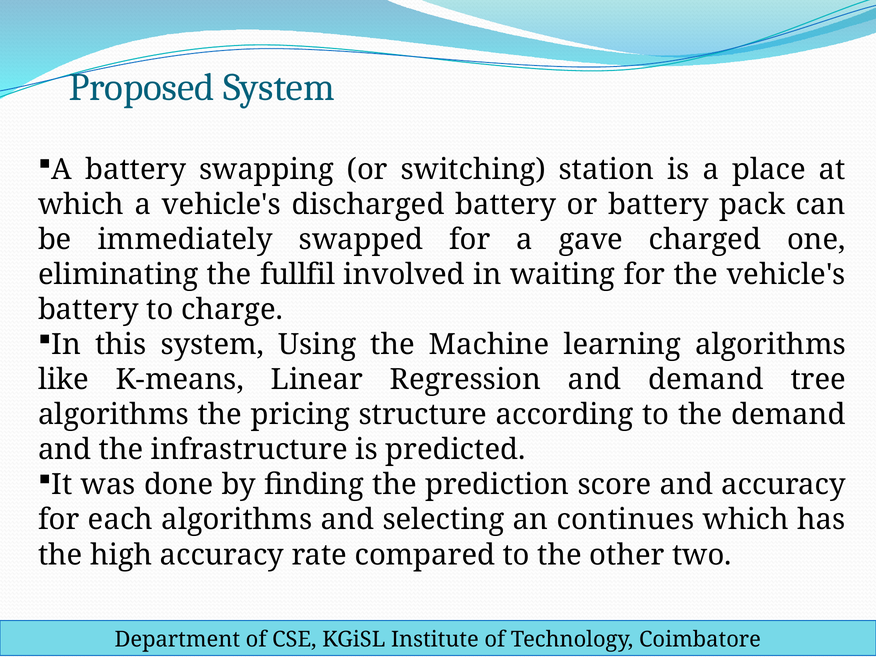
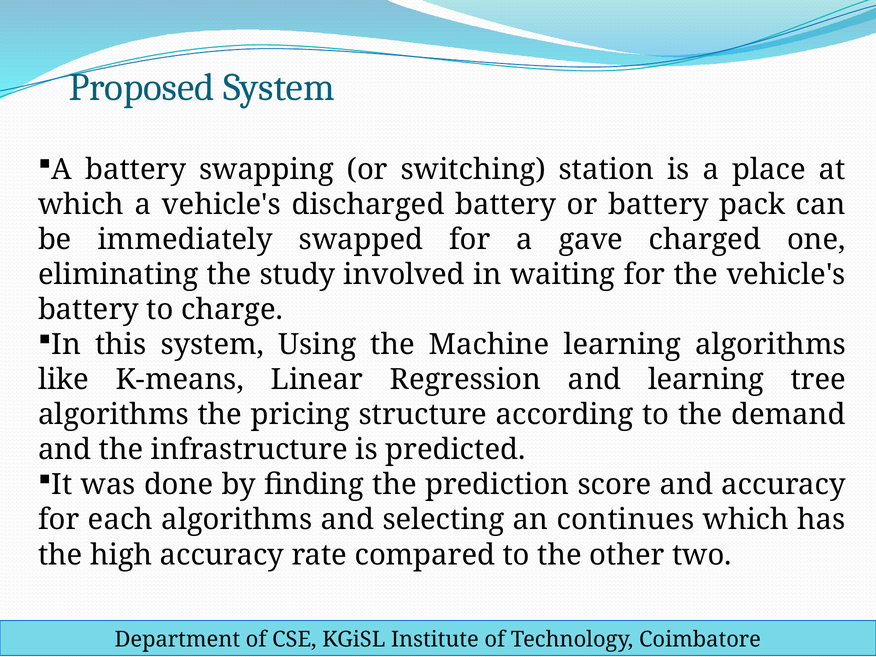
fullfil: fullfil -> study
and demand: demand -> learning
